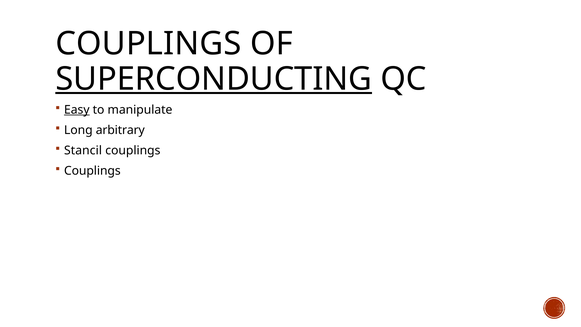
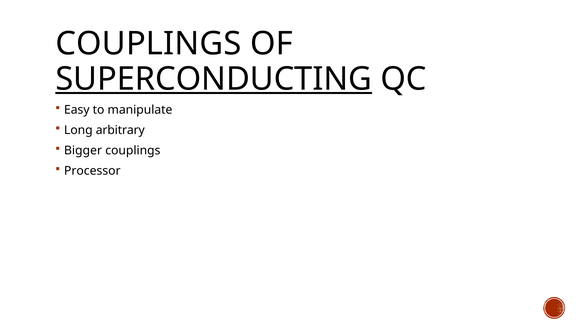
Easy underline: present -> none
Stancil: Stancil -> Bigger
Couplings at (92, 171): Couplings -> Processor
